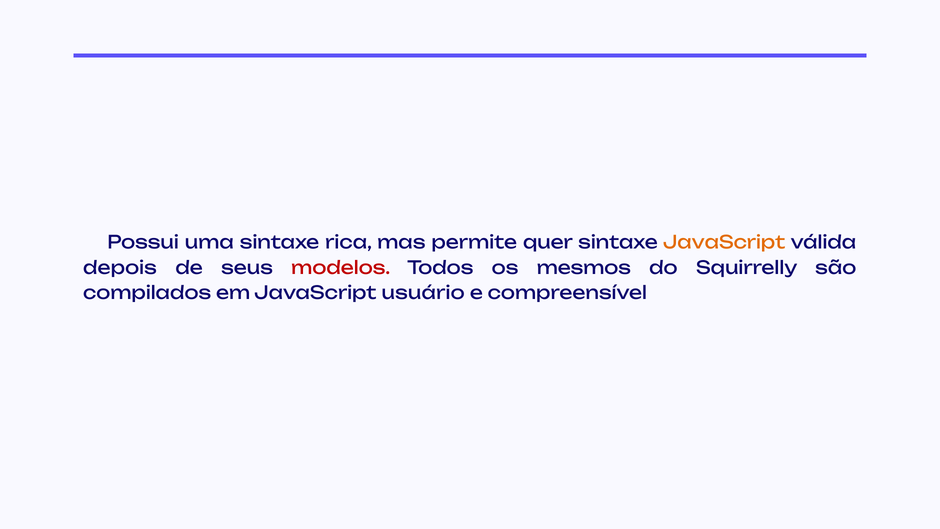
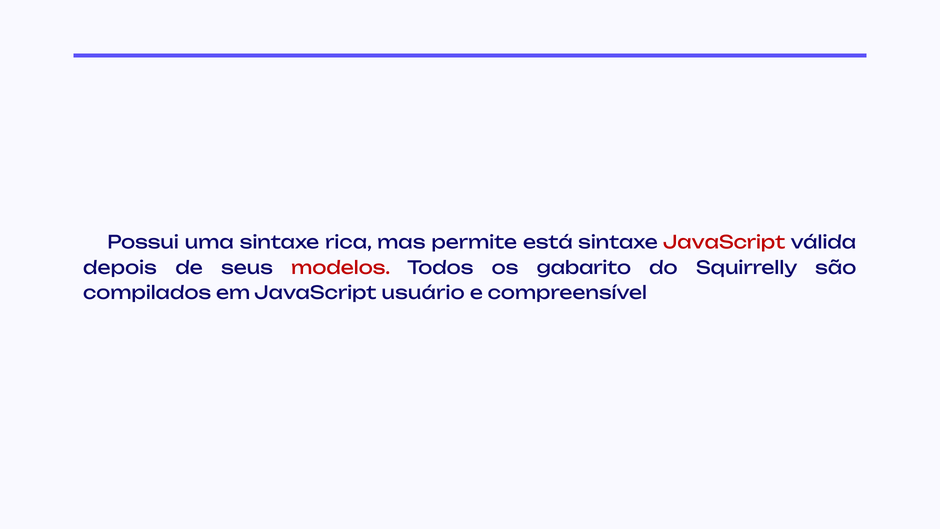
quer: quer -> está
JavaScript at (724, 243) colour: orange -> red
mesmos: mesmos -> gabarito
